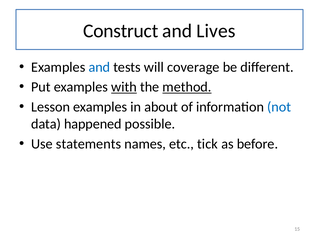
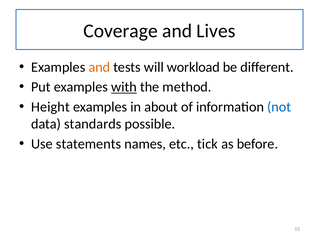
Construct: Construct -> Coverage
and at (99, 67) colour: blue -> orange
coverage: coverage -> workload
method underline: present -> none
Lesson: Lesson -> Height
happened: happened -> standards
